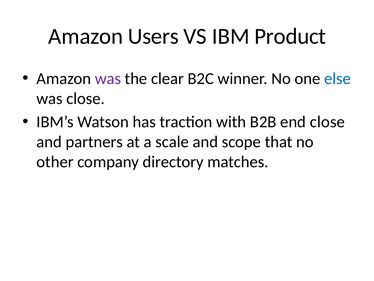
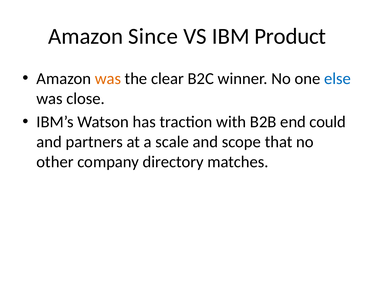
Users: Users -> Since
was at (108, 78) colour: purple -> orange
end close: close -> could
